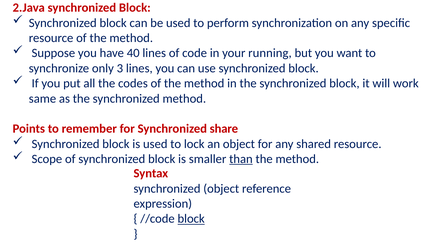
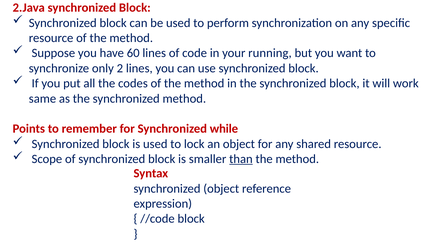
40: 40 -> 60
3: 3 -> 2
share: share -> while
block at (191, 219) underline: present -> none
